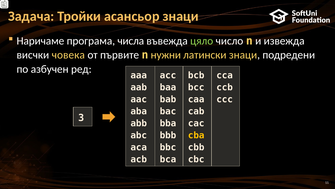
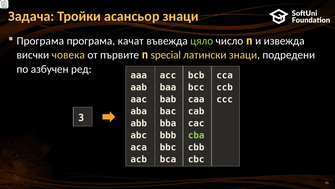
Наричаме at (40, 41): Наричаме -> Програма
числа: числа -> качат
нужни: нужни -> special
cba colour: yellow -> light green
